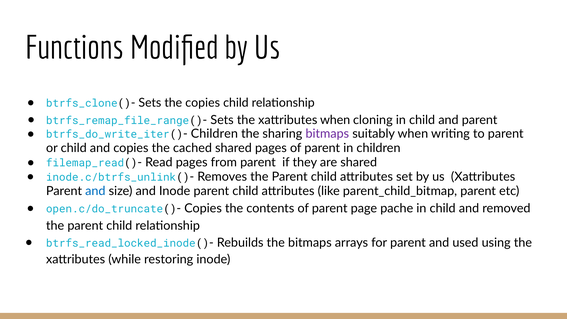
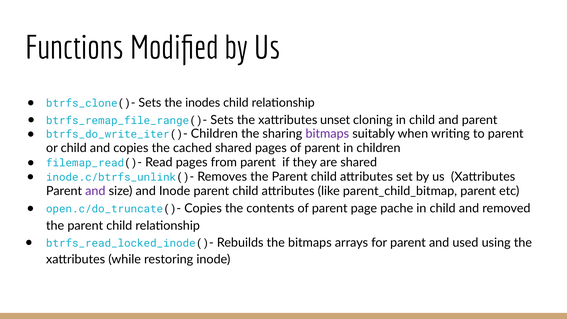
the copies: copies -> inodes
xattributes when: when -> unset
and at (95, 191) colour: blue -> purple
